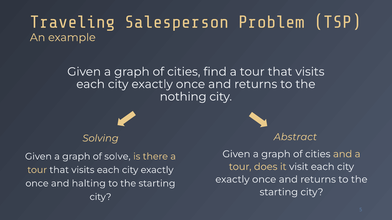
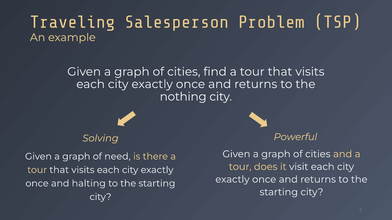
Abstract: Abstract -> Powerful
solve: solve -> need
